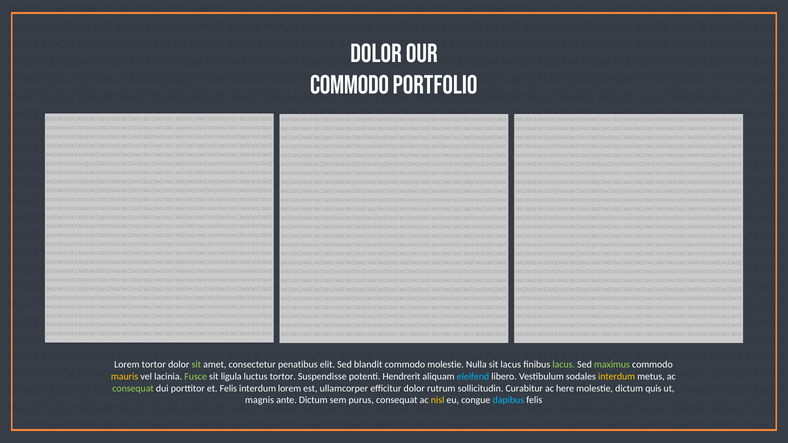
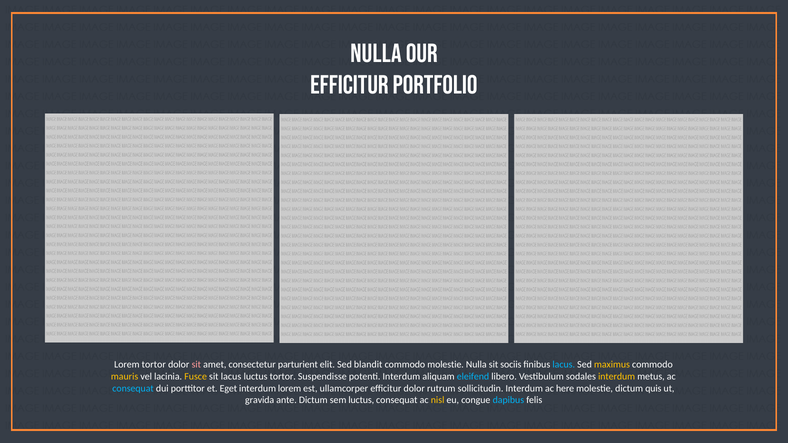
Dolor at (376, 54): Dolor -> Nulla
Commodo at (349, 85): Commodo -> Efficitur
sit at (196, 365) colour: light green -> pink
penatibus: penatibus -> parturient
sit lacus: lacus -> sociis
lacus at (564, 365) colour: light green -> light blue
maximus colour: light green -> yellow
Fusce colour: light green -> yellow
sit ligula: ligula -> lacus
potenti Hendrerit: Hendrerit -> Interdum
consequat at (133, 389) colour: light green -> light blue
et Felis: Felis -> Eget
sollicitudin Curabitur: Curabitur -> Interdum
magnis: magnis -> gravida
sem purus: purus -> luctus
